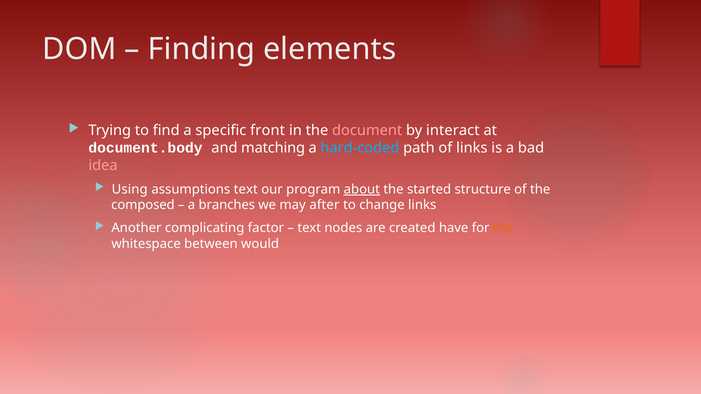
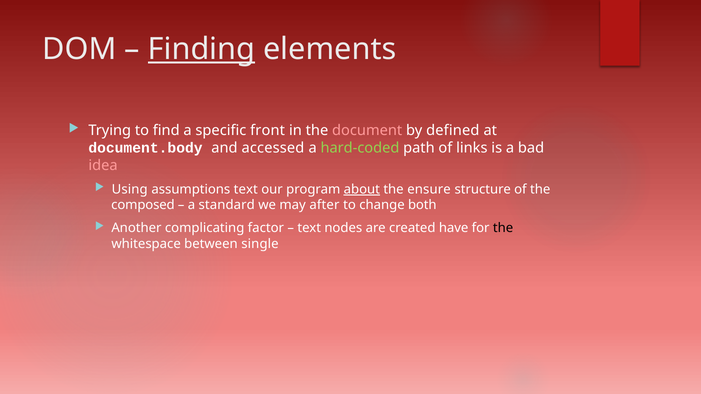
Finding underline: none -> present
interact: interact -> defined
matching: matching -> accessed
hard-coded colour: light blue -> light green
started: started -> ensure
branches: branches -> standard
change links: links -> both
the at (503, 228) colour: orange -> black
would: would -> single
